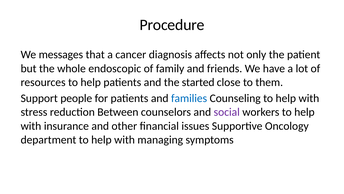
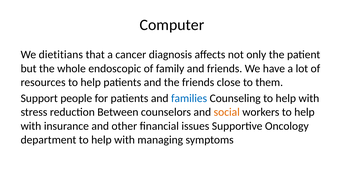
Procedure: Procedure -> Computer
messages: messages -> dietitians
the started: started -> friends
social colour: purple -> orange
